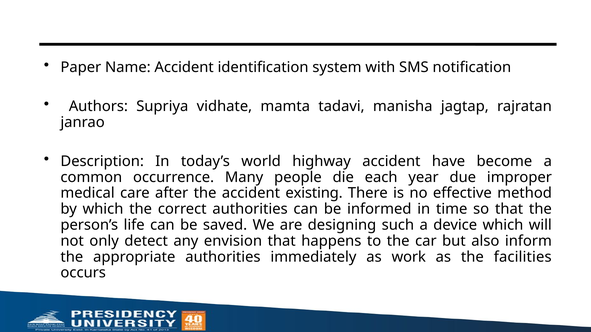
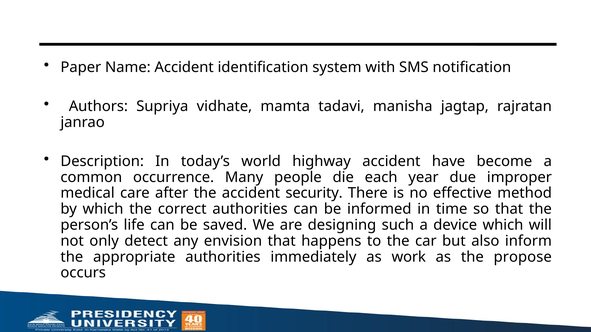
existing: existing -> security
facilities: facilities -> propose
